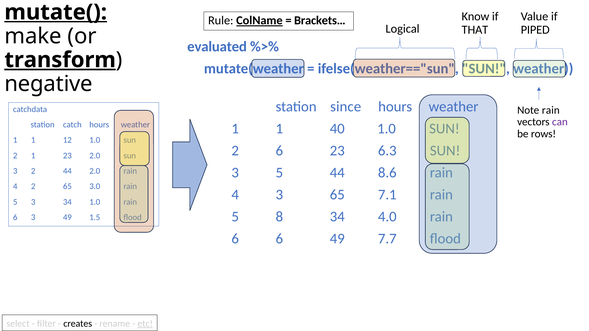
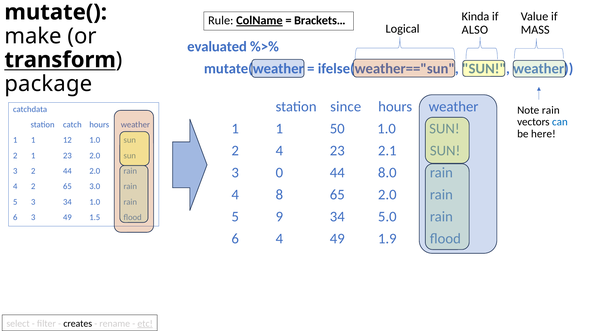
mutate( underline: present -> none
Know: Know -> Kinda
THAT: THAT -> ALSO
PIPED: PIPED -> MASS
transform underline: present -> none
negative: negative -> package
can colour: purple -> blue
40: 40 -> 50
rows: rows -> here
2 6: 6 -> 4
6.3: 6.3 -> 2.1
3 5: 5 -> 0
8.6: 8.6 -> 8.0
4 3: 3 -> 8
65 7.1: 7.1 -> 2.0
8: 8 -> 9
4.0: 4.0 -> 5.0
6 6: 6 -> 4
7.7: 7.7 -> 1.9
